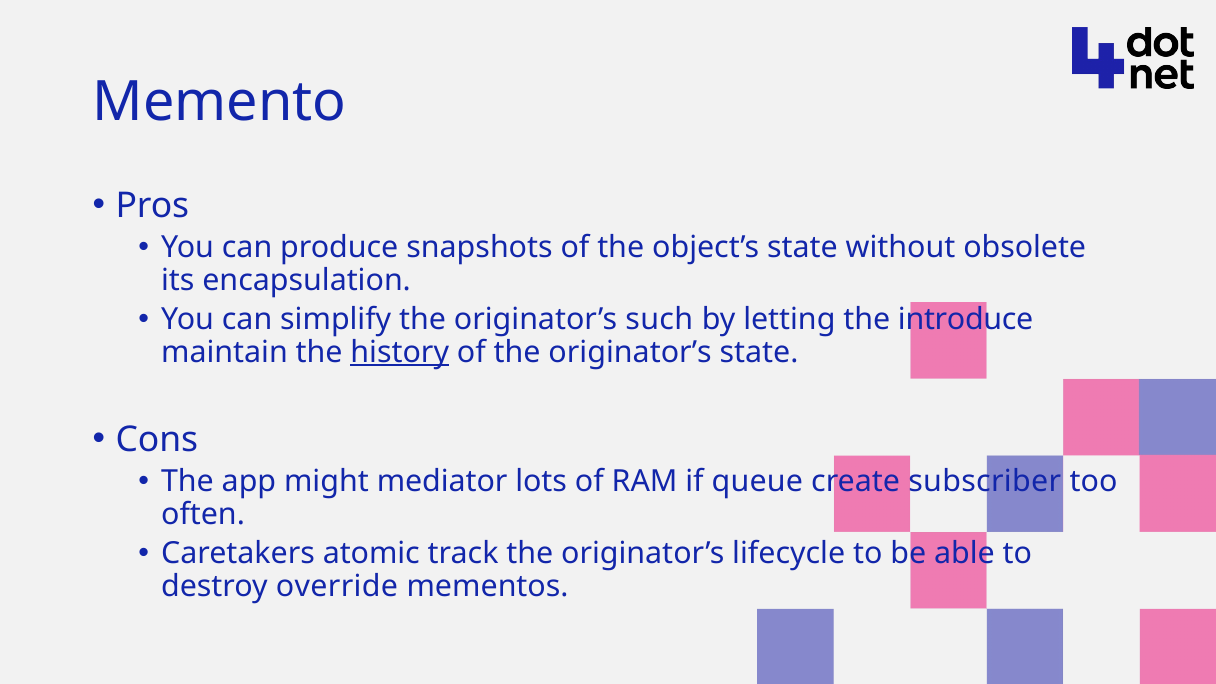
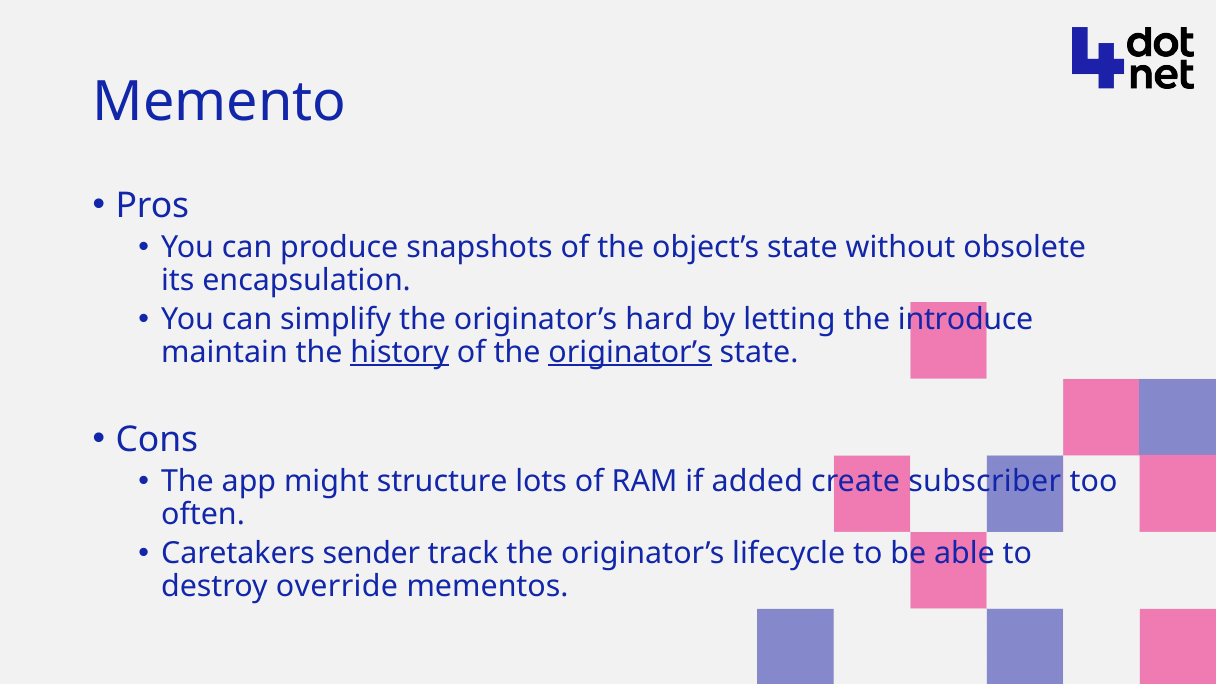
such: such -> hard
originator’s at (630, 352) underline: none -> present
mediator: mediator -> structure
queue: queue -> added
atomic: atomic -> sender
